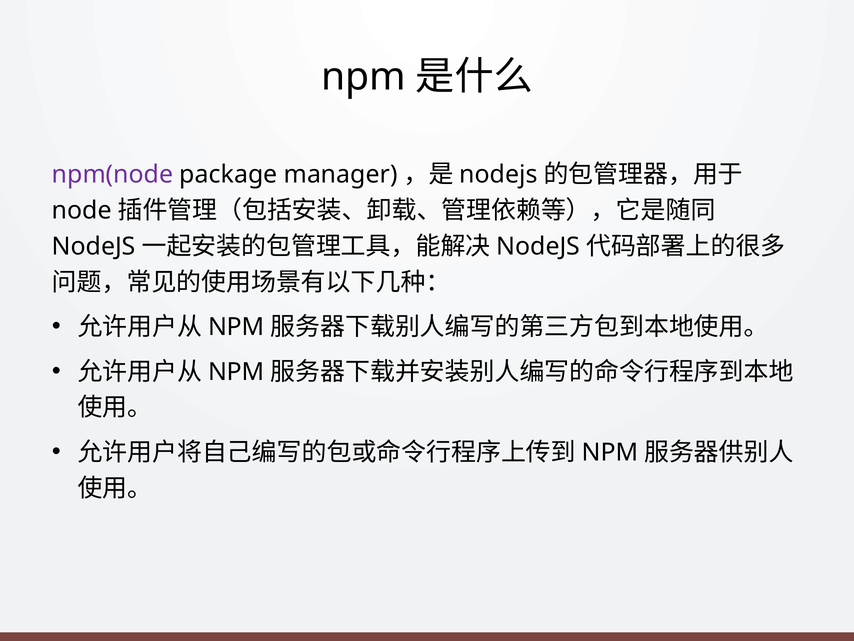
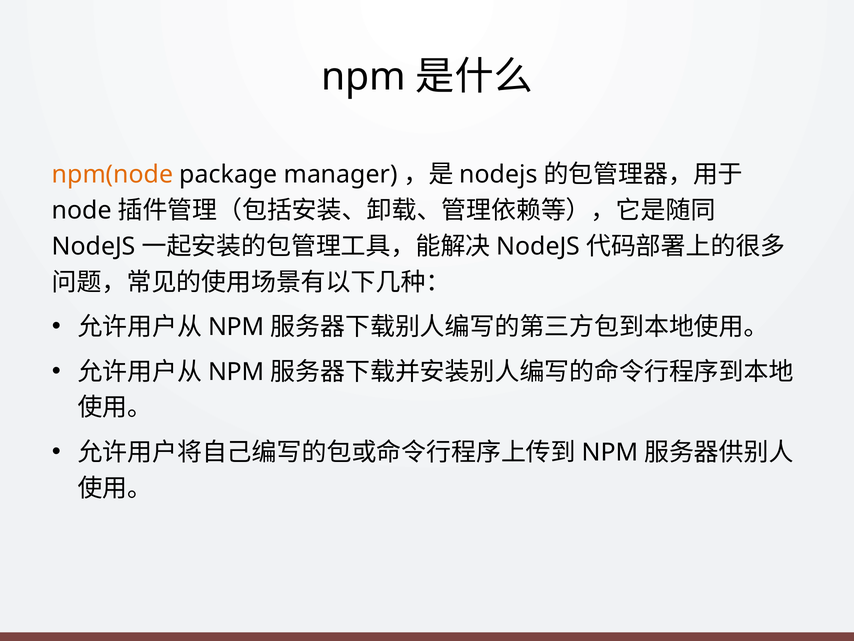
npm(node colour: purple -> orange
